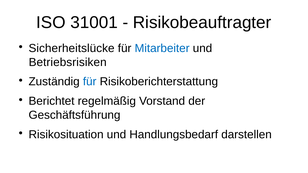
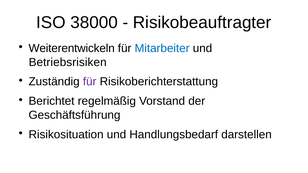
31001: 31001 -> 38000
Sicherheitslücke: Sicherheitslücke -> Weiterentwickeln
für at (90, 82) colour: blue -> purple
